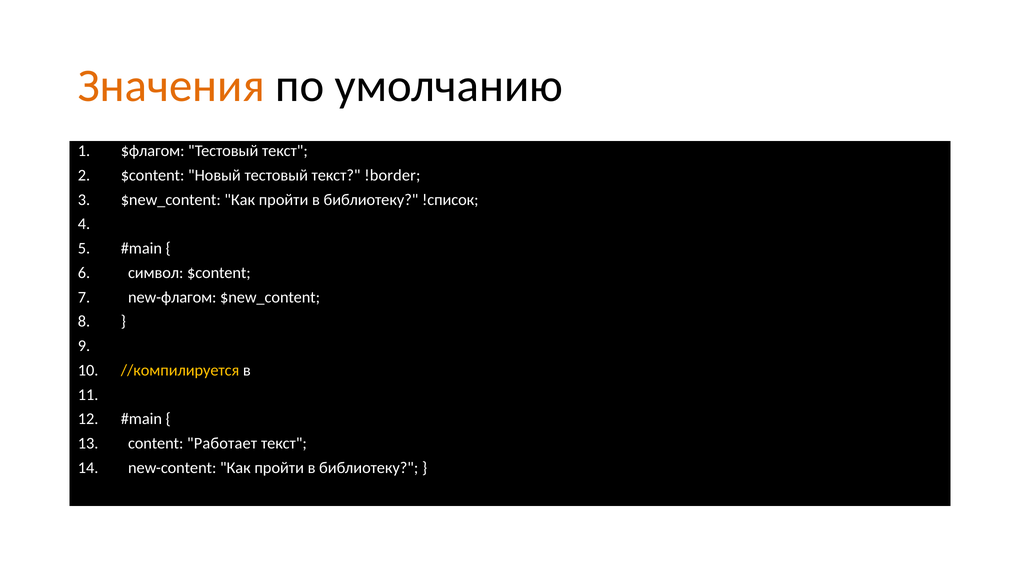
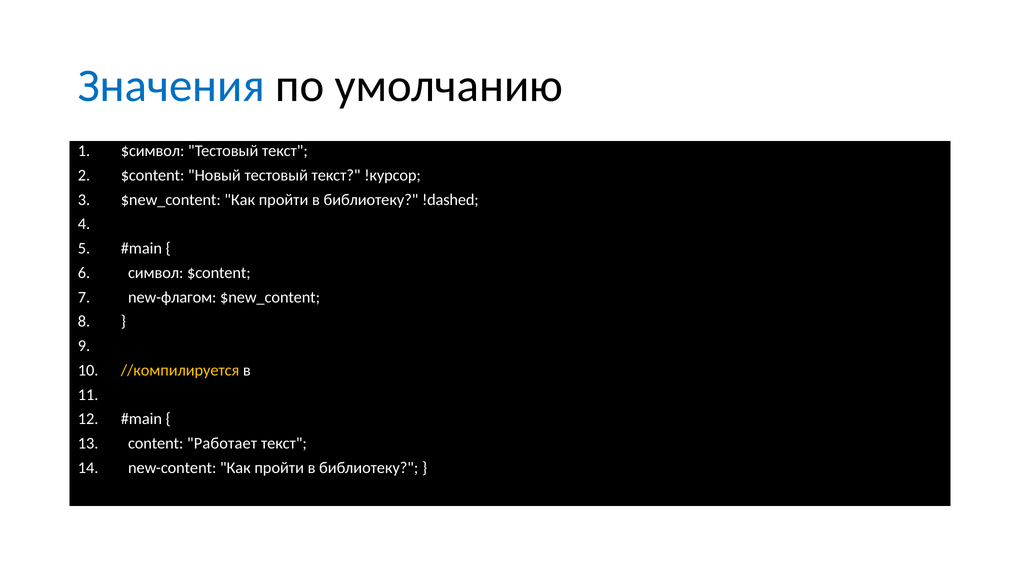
Значения colour: orange -> blue
$флагом: $флагом -> $символ
!border: !border -> !курсор
!список: !список -> !dashed
